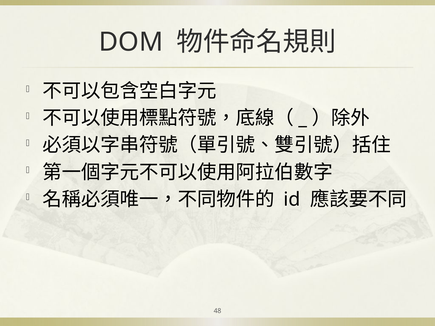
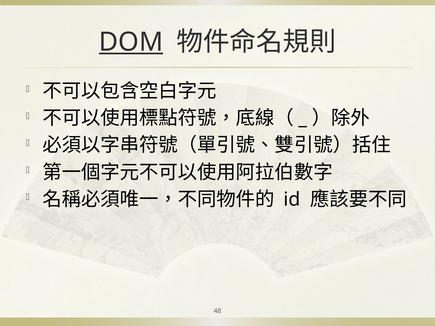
DOM underline: none -> present
